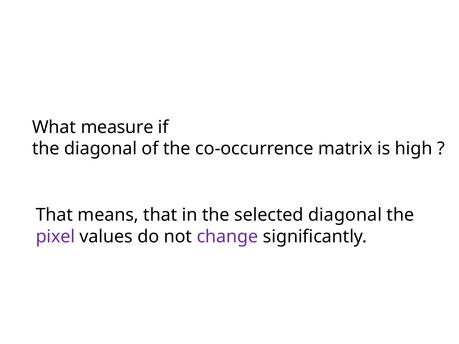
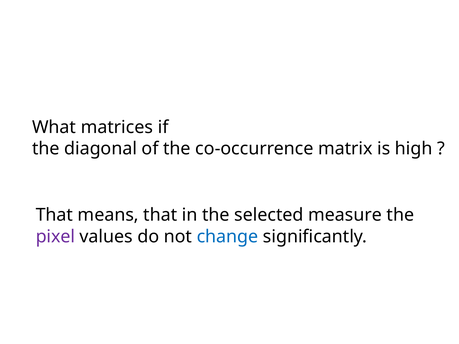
measure: measure -> matrices
selected diagonal: diagonal -> measure
change colour: purple -> blue
